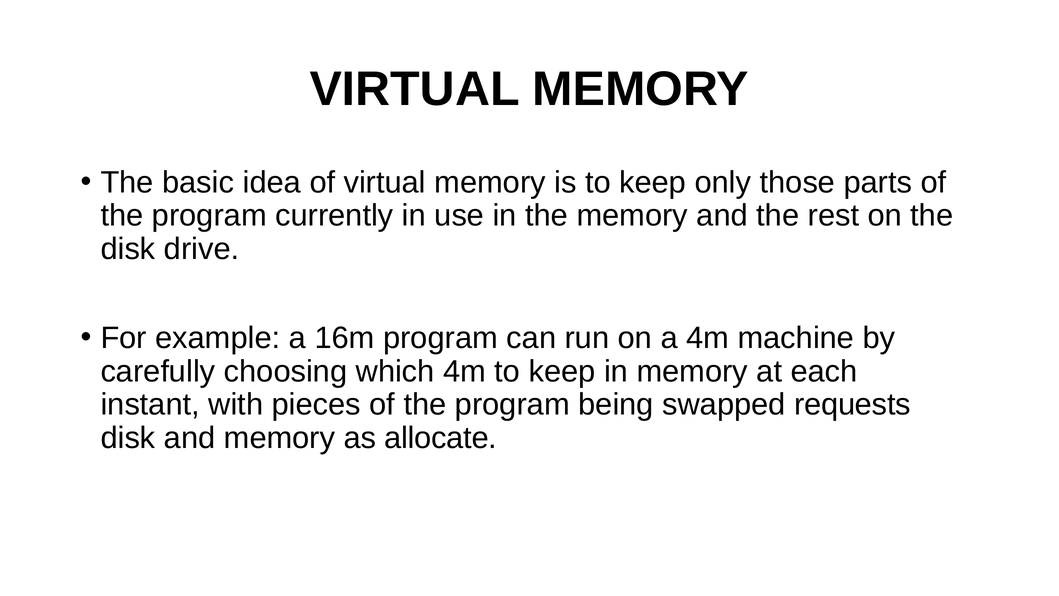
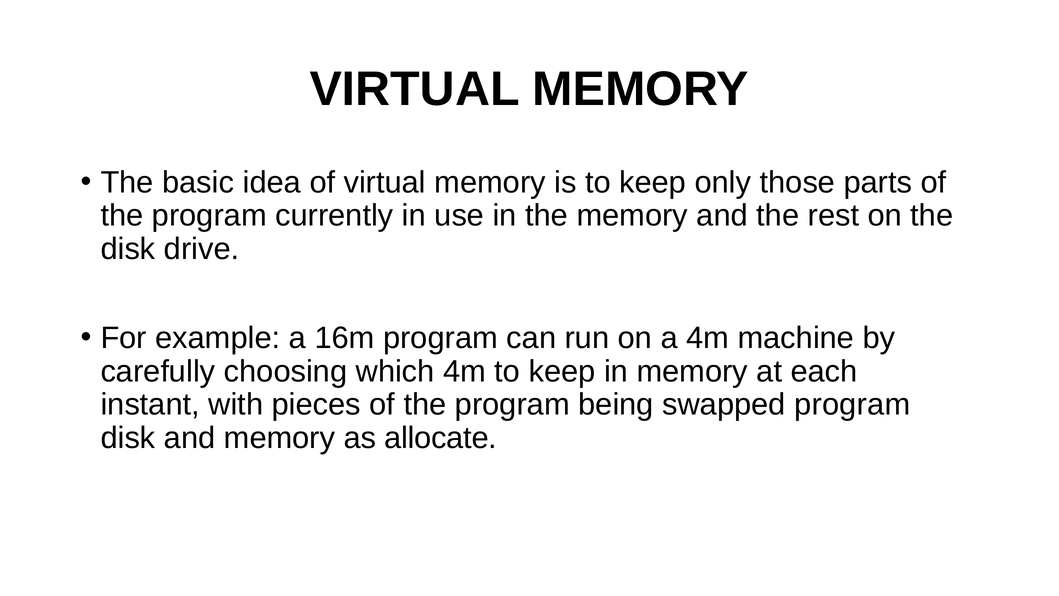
swapped requests: requests -> program
